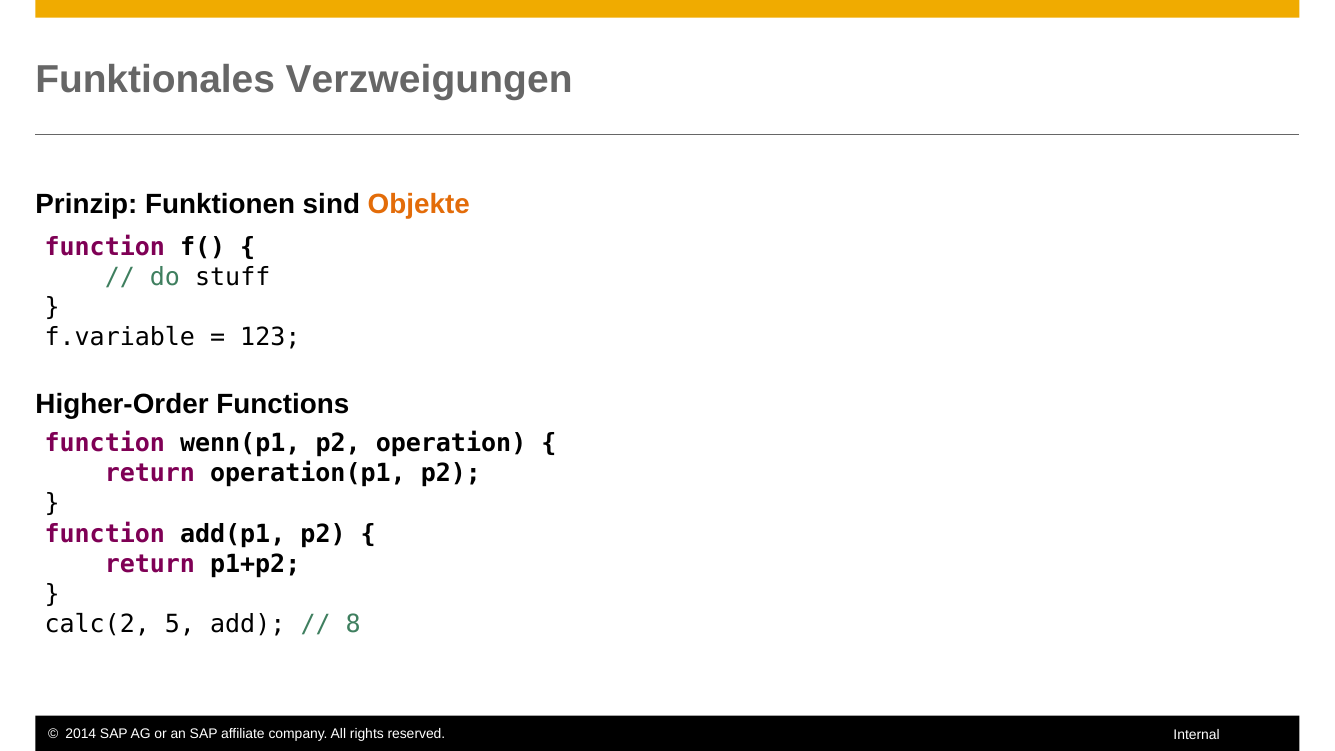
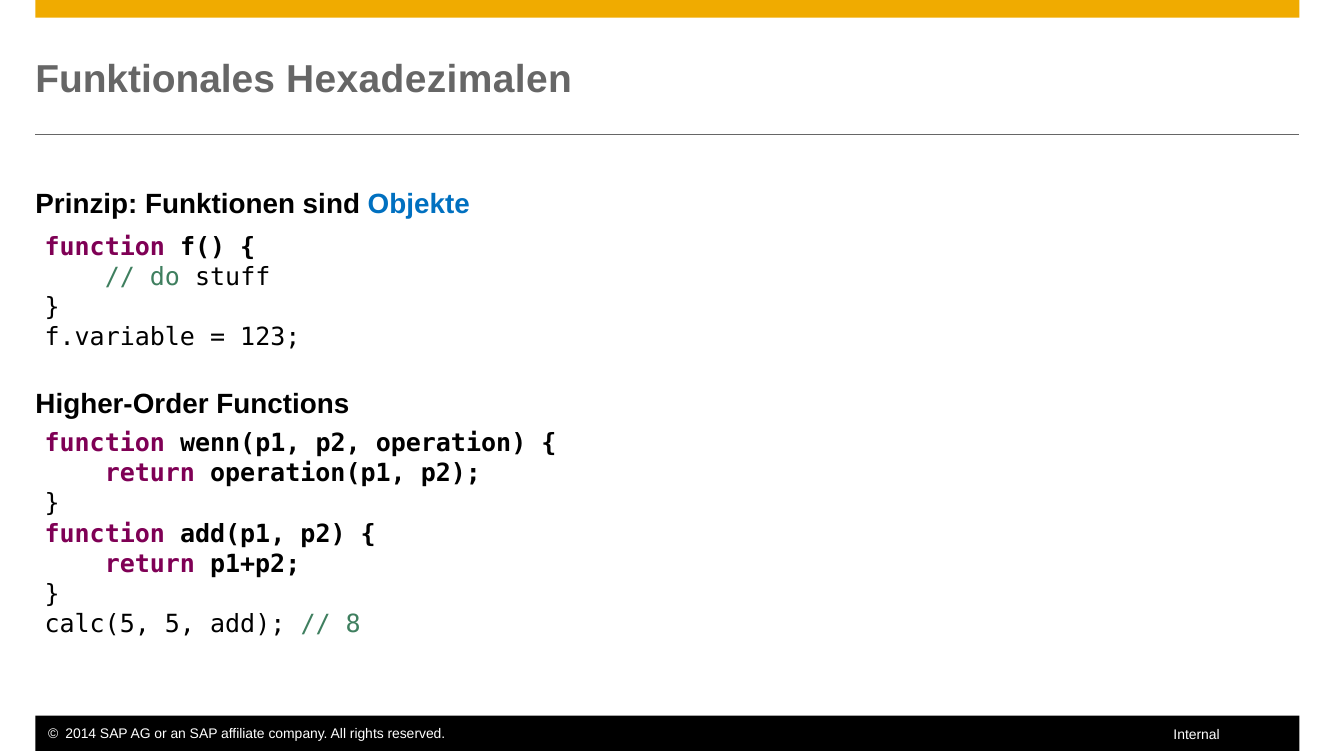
Verzweigungen: Verzweigungen -> Hexadezimalen
Objekte colour: orange -> blue
calc(2: calc(2 -> calc(5
